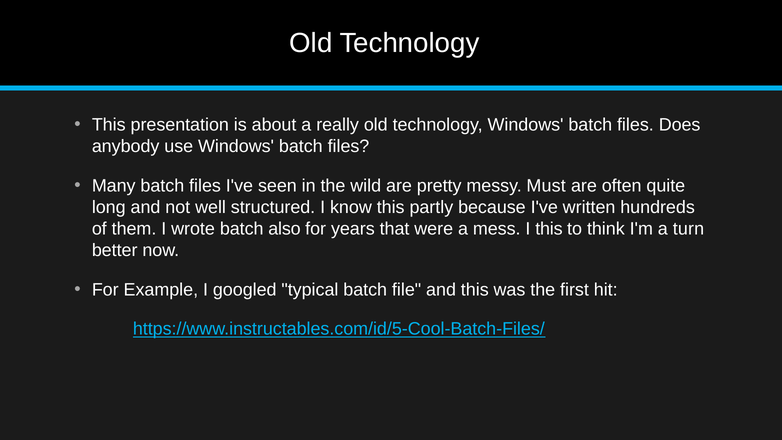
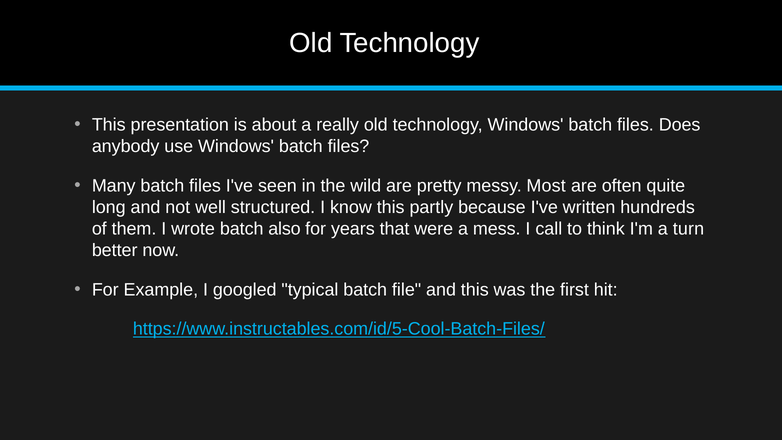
Must: Must -> Most
I this: this -> call
